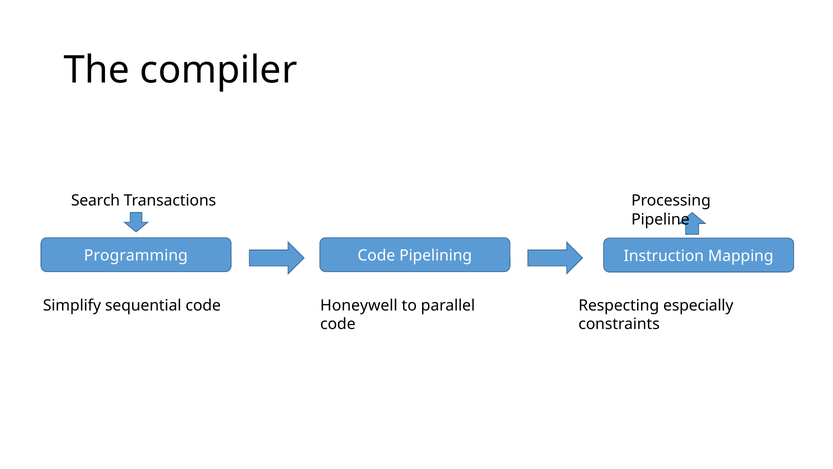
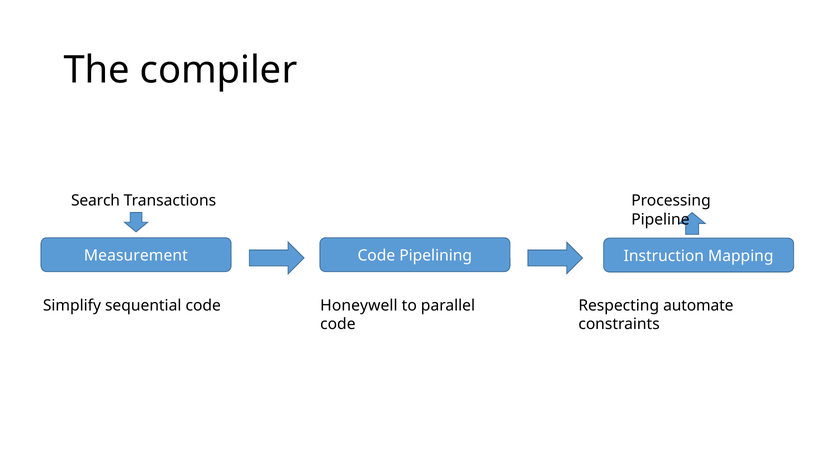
Programming: Programming -> Measurement
especially: especially -> automate
